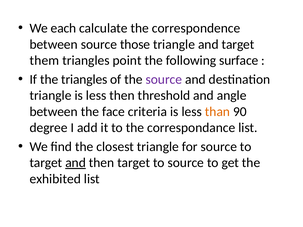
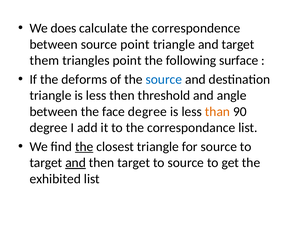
each: each -> does
source those: those -> point
the triangles: triangles -> deforms
source at (164, 79) colour: purple -> blue
face criteria: criteria -> degree
the at (84, 147) underline: none -> present
